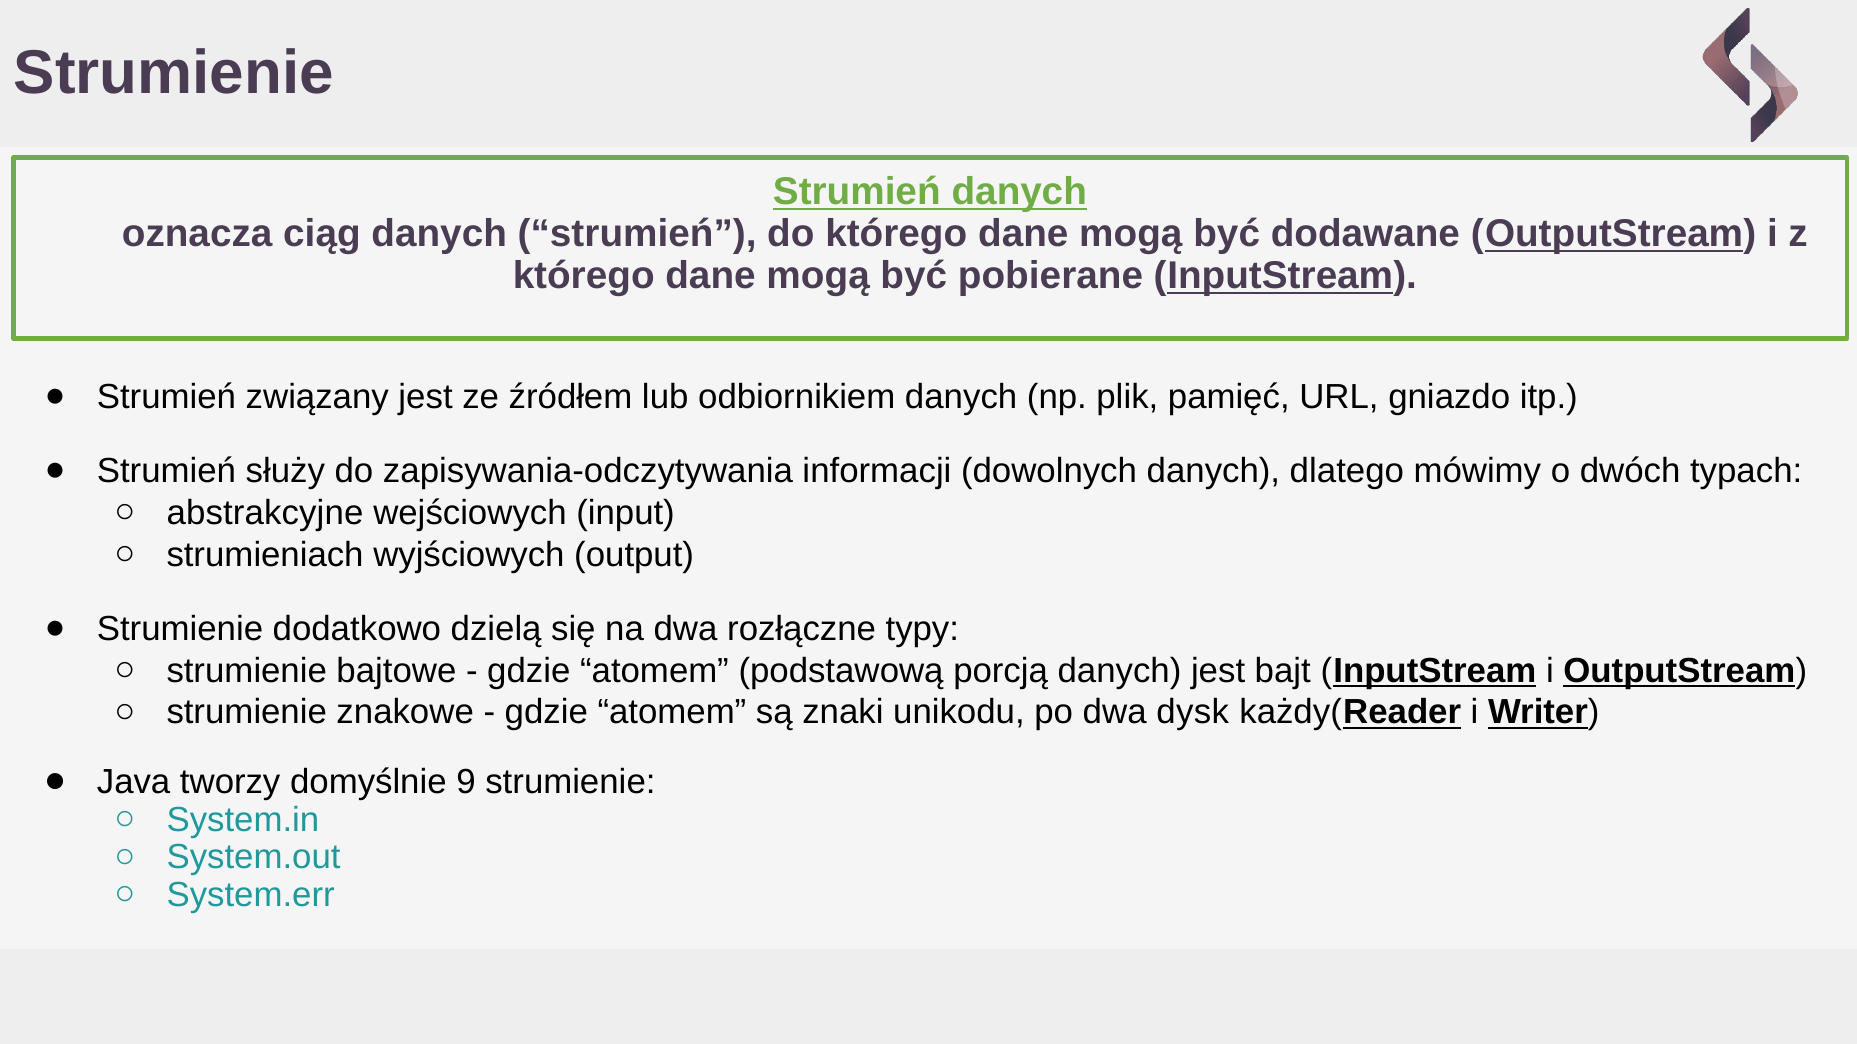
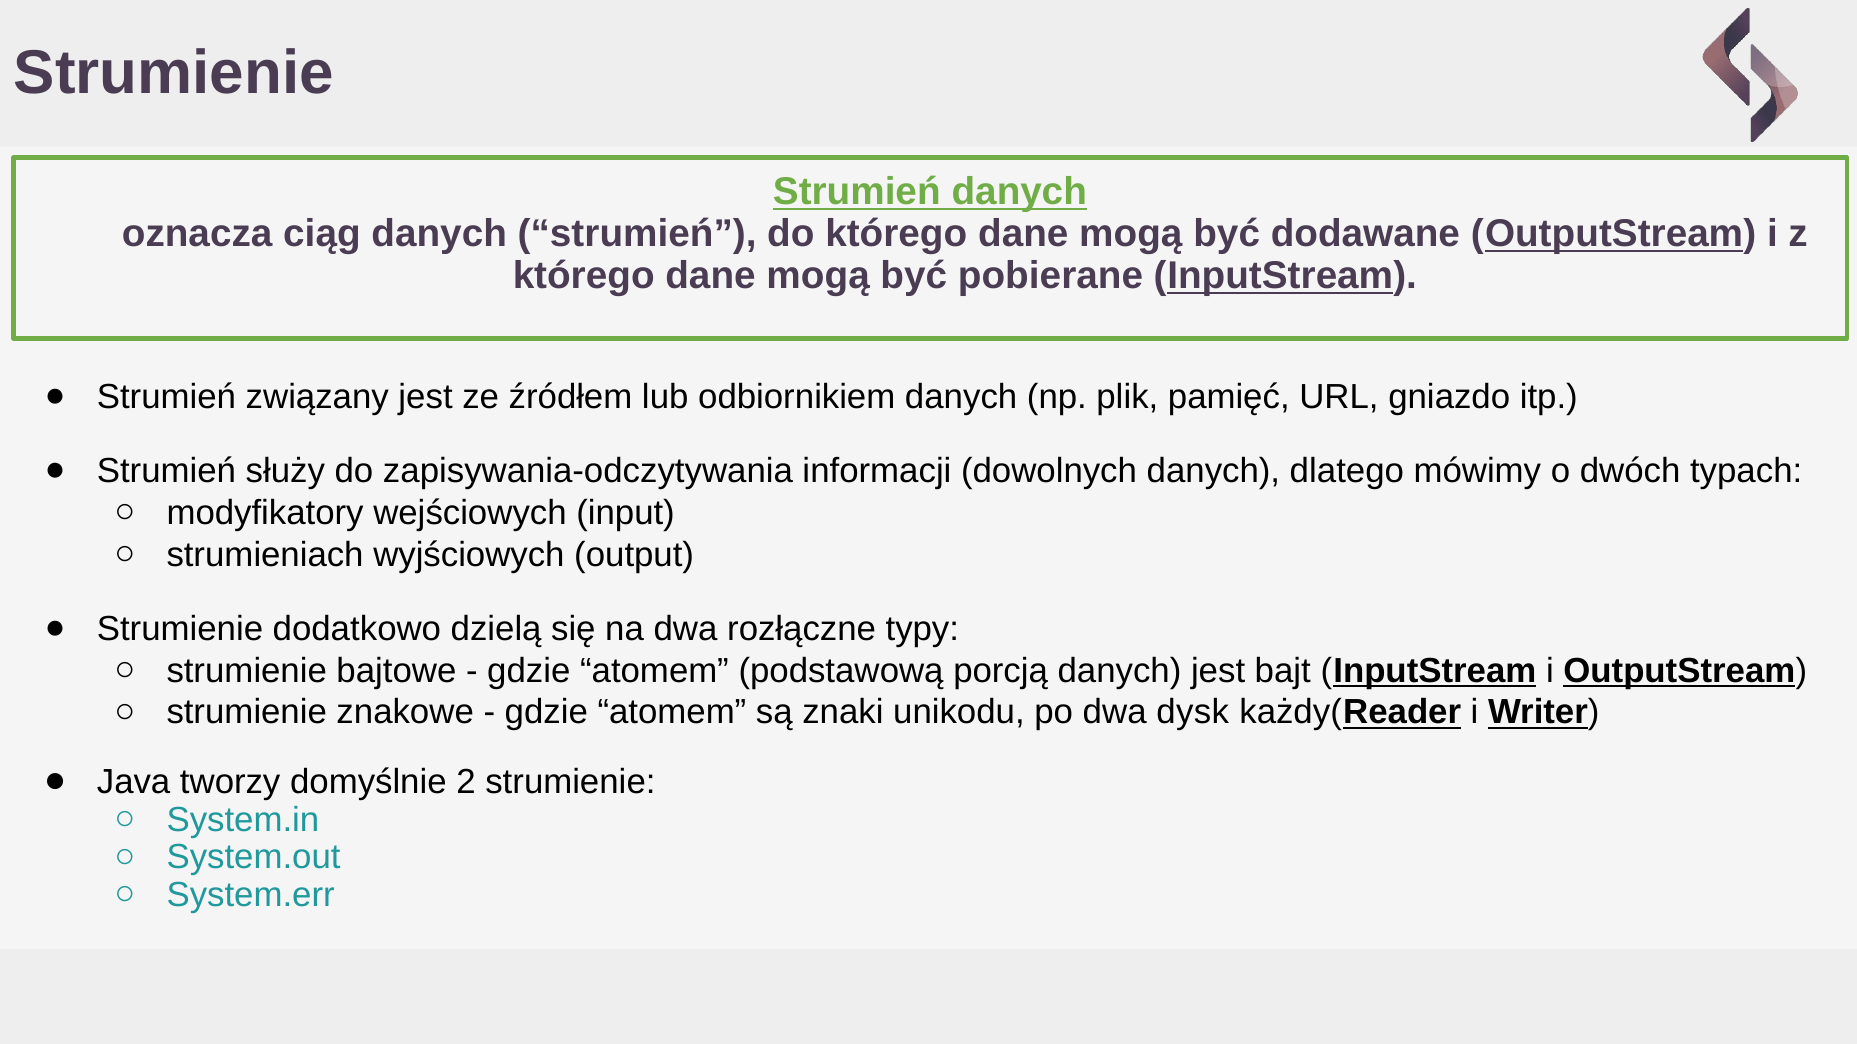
abstrakcyjne: abstrakcyjne -> modyfikatory
9: 9 -> 2
